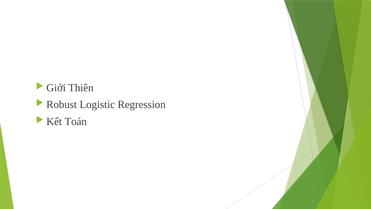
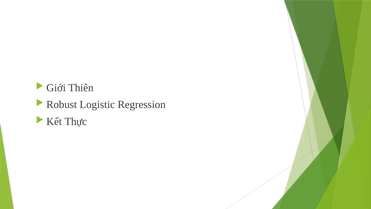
Toán: Toán -> Thực
